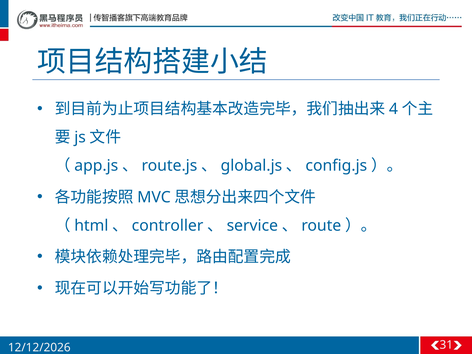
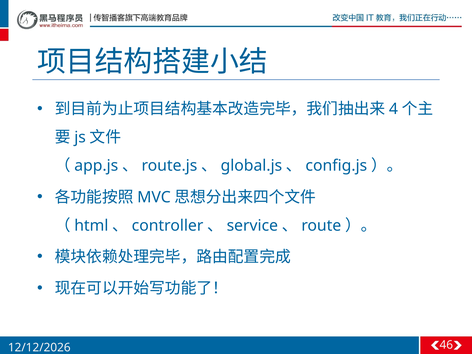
31: 31 -> 46
